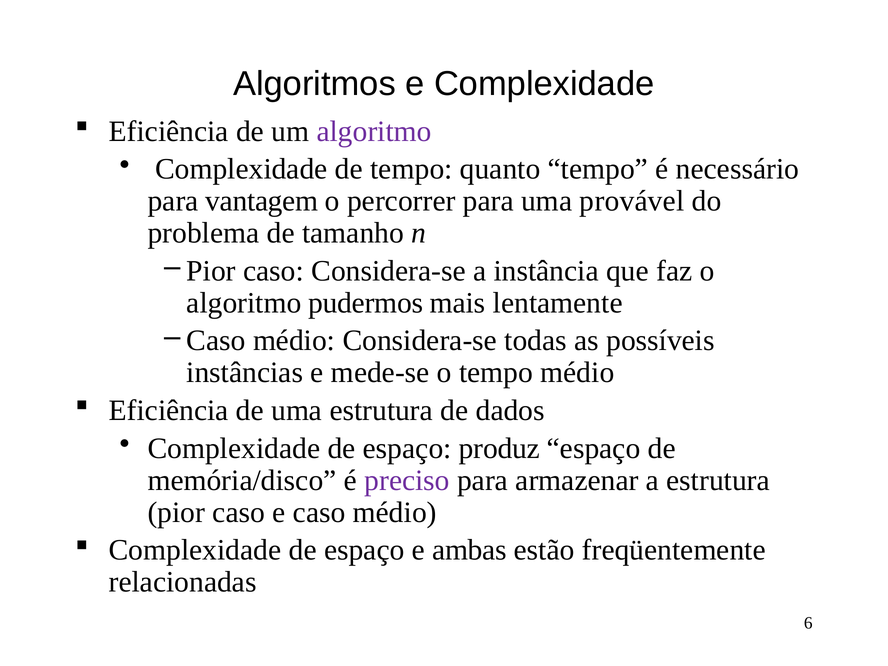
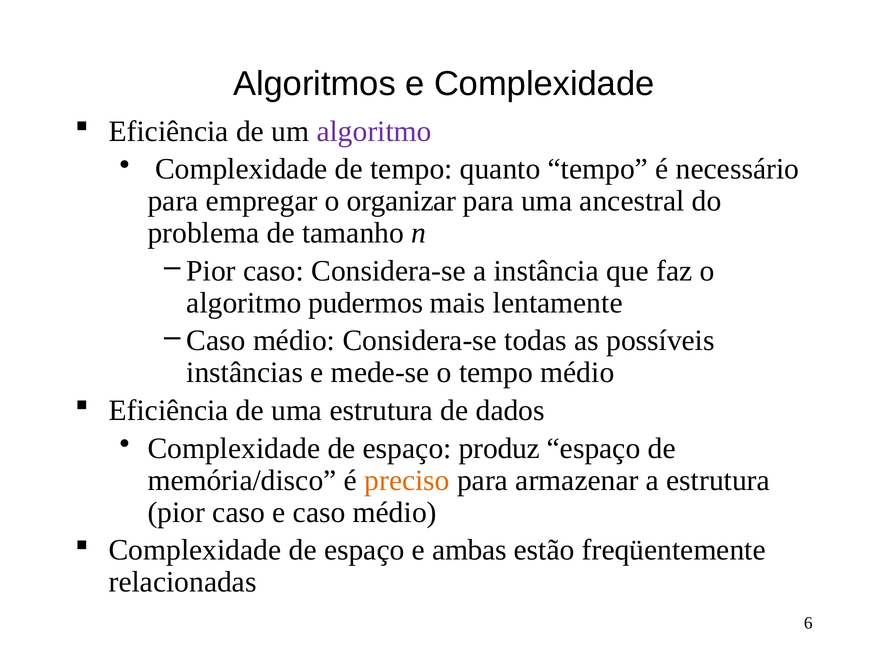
vantagem: vantagem -> empregar
percorrer: percorrer -> organizar
provável: provável -> ancestral
preciso colour: purple -> orange
